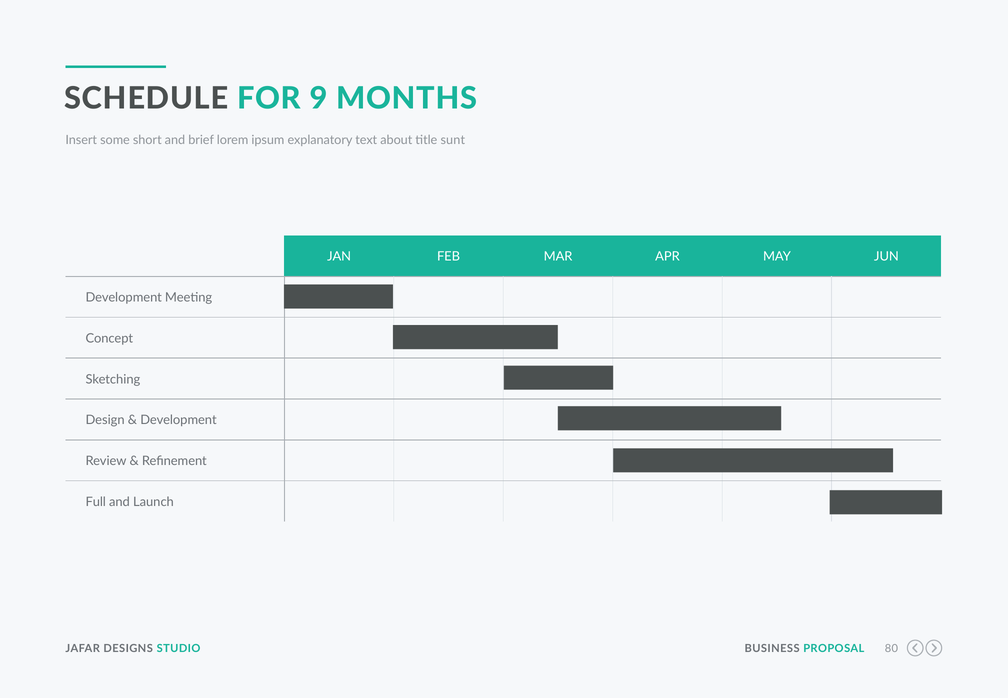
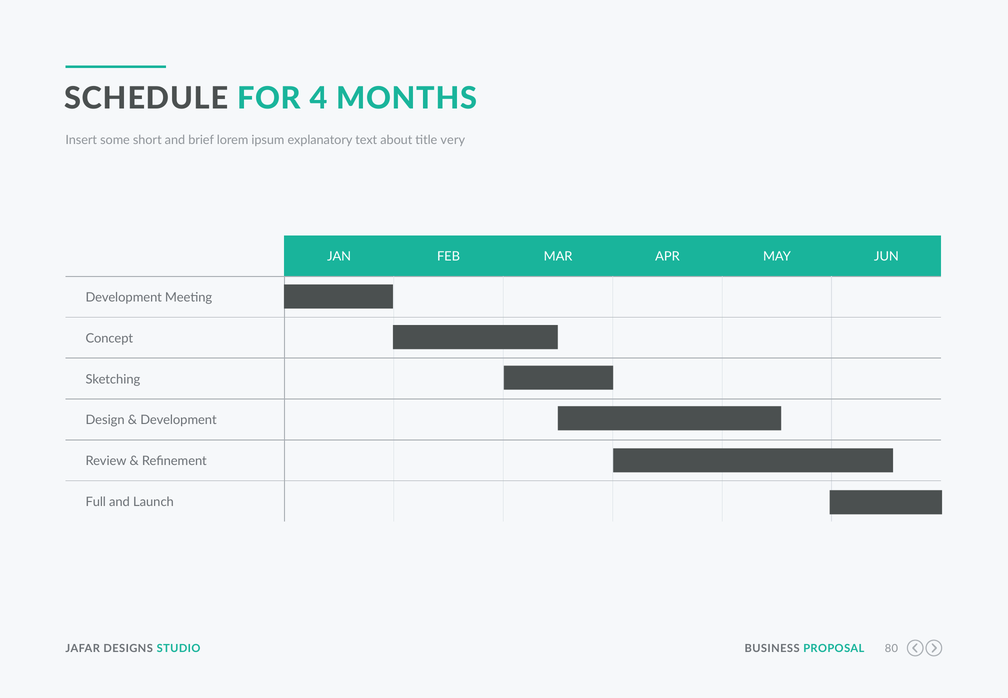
9: 9 -> 4
sunt: sunt -> very
